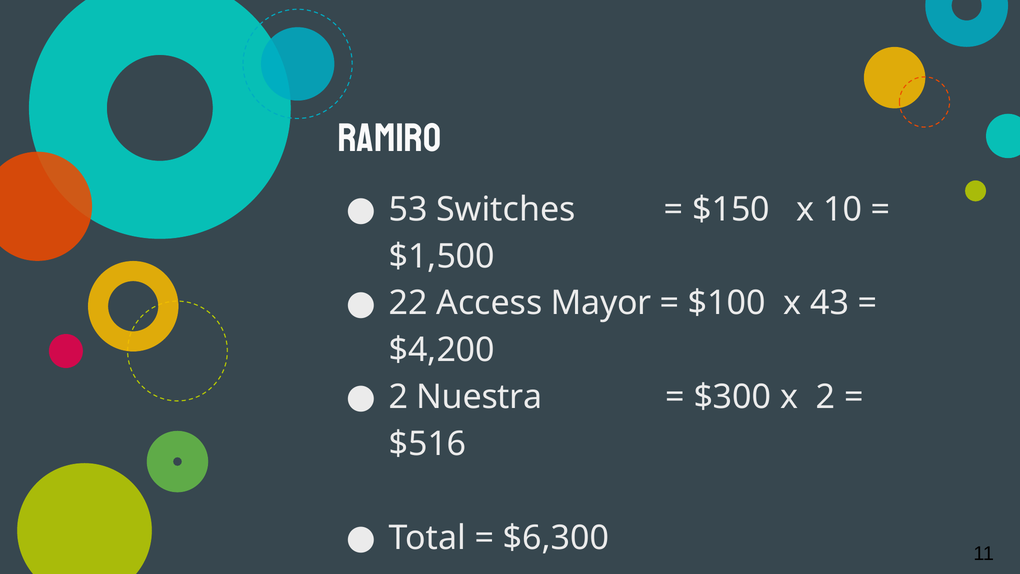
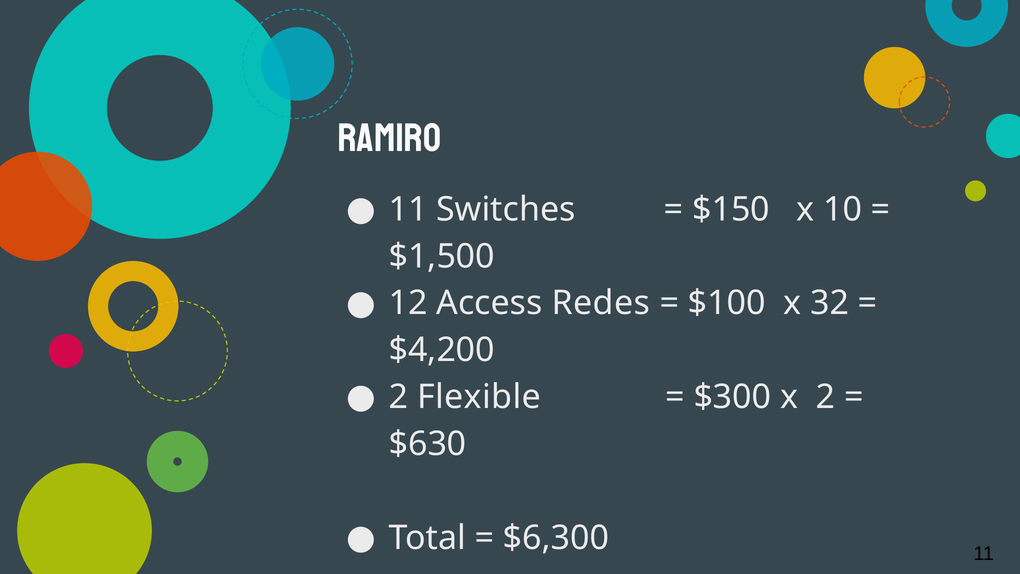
53 at (408, 209): 53 -> 11
22: 22 -> 12
Mayor: Mayor -> Redes
43: 43 -> 32
Nuestra: Nuestra -> Flexible
$516: $516 -> $630
